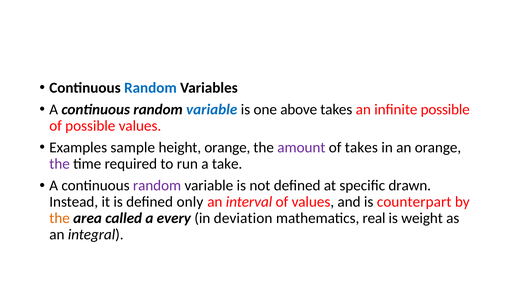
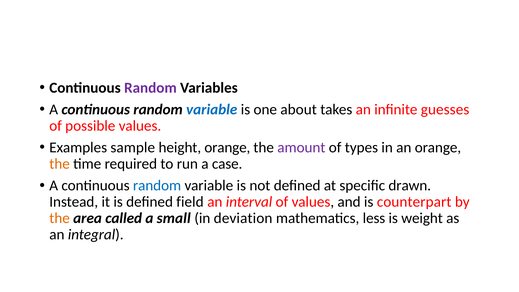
Random at (150, 88) colour: blue -> purple
above: above -> about
infinite possible: possible -> guesses
of takes: takes -> types
the at (60, 164) colour: purple -> orange
take: take -> case
random at (157, 186) colour: purple -> blue
only: only -> field
every: every -> small
real: real -> less
